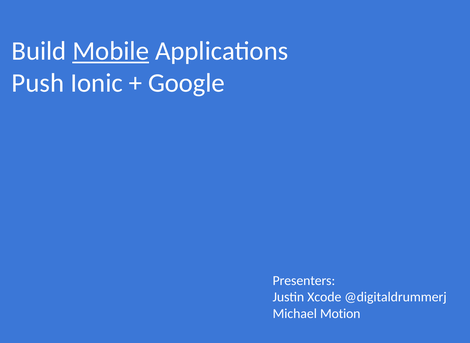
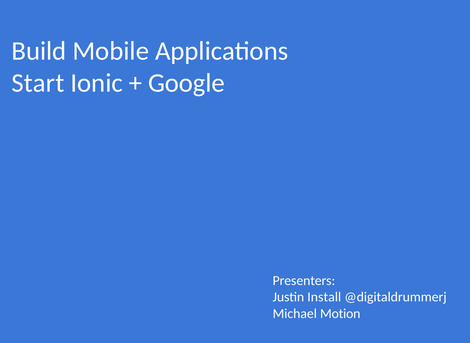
Mobile underline: present -> none
Push: Push -> Start
Xcode: Xcode -> Install
